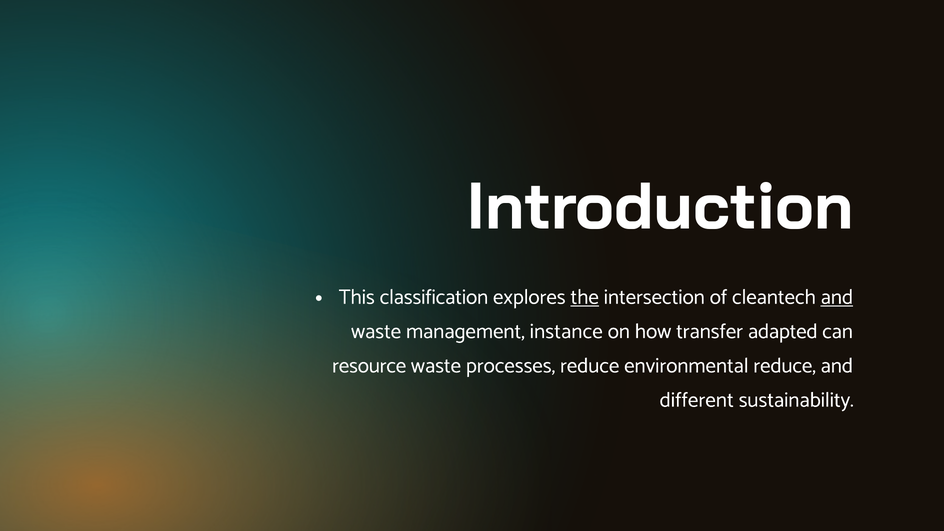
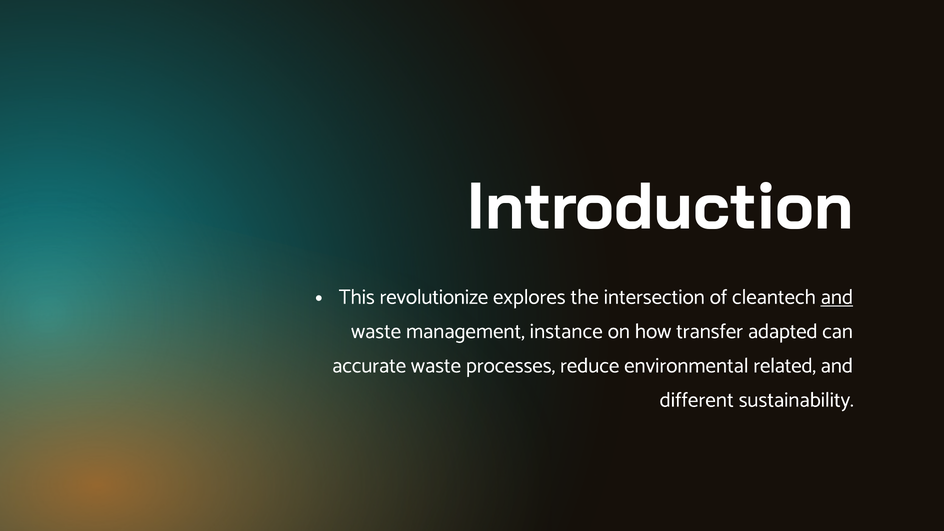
classification: classification -> revolutionize
the underline: present -> none
resource: resource -> accurate
environmental reduce: reduce -> related
